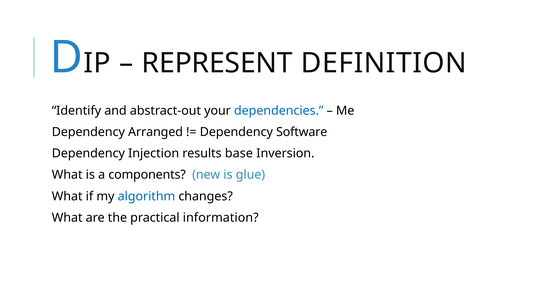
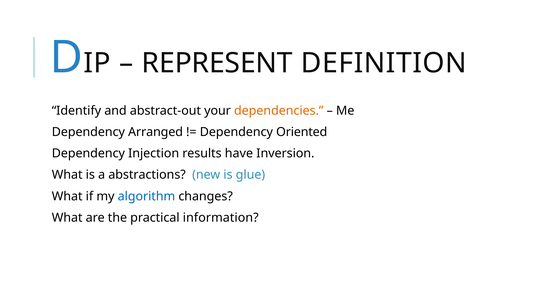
dependencies colour: blue -> orange
Software: Software -> Oriented
base: base -> have
components: components -> abstractions
